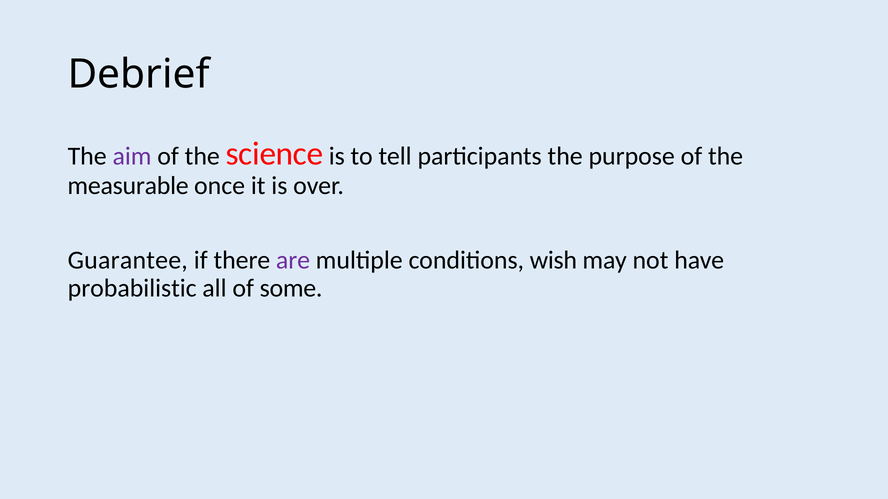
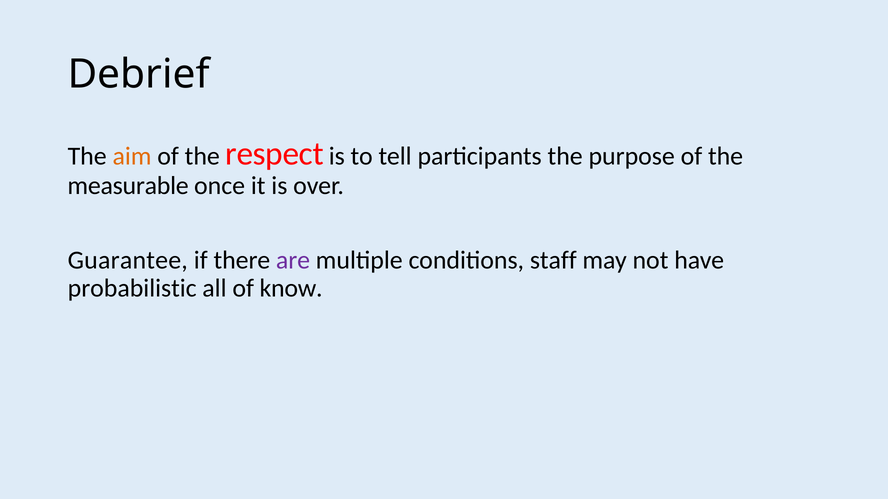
aim colour: purple -> orange
science: science -> respect
wish: wish -> staff
some: some -> know
